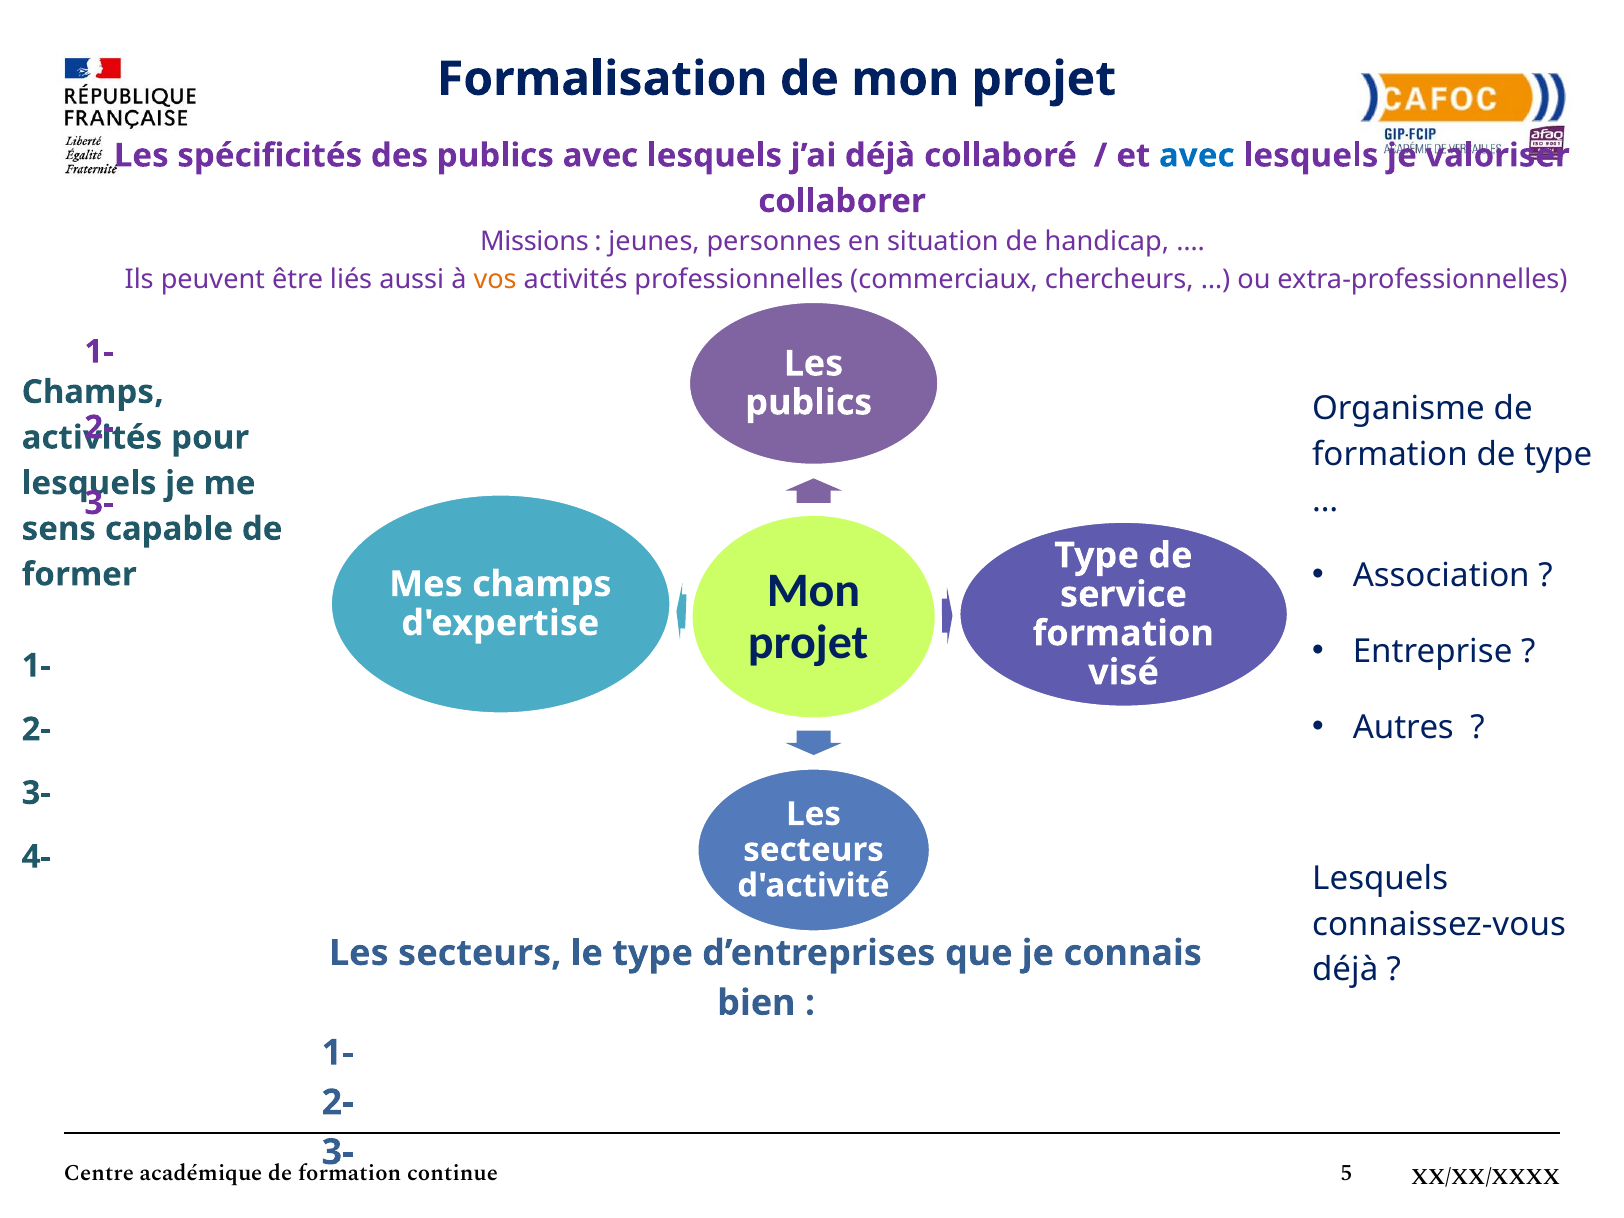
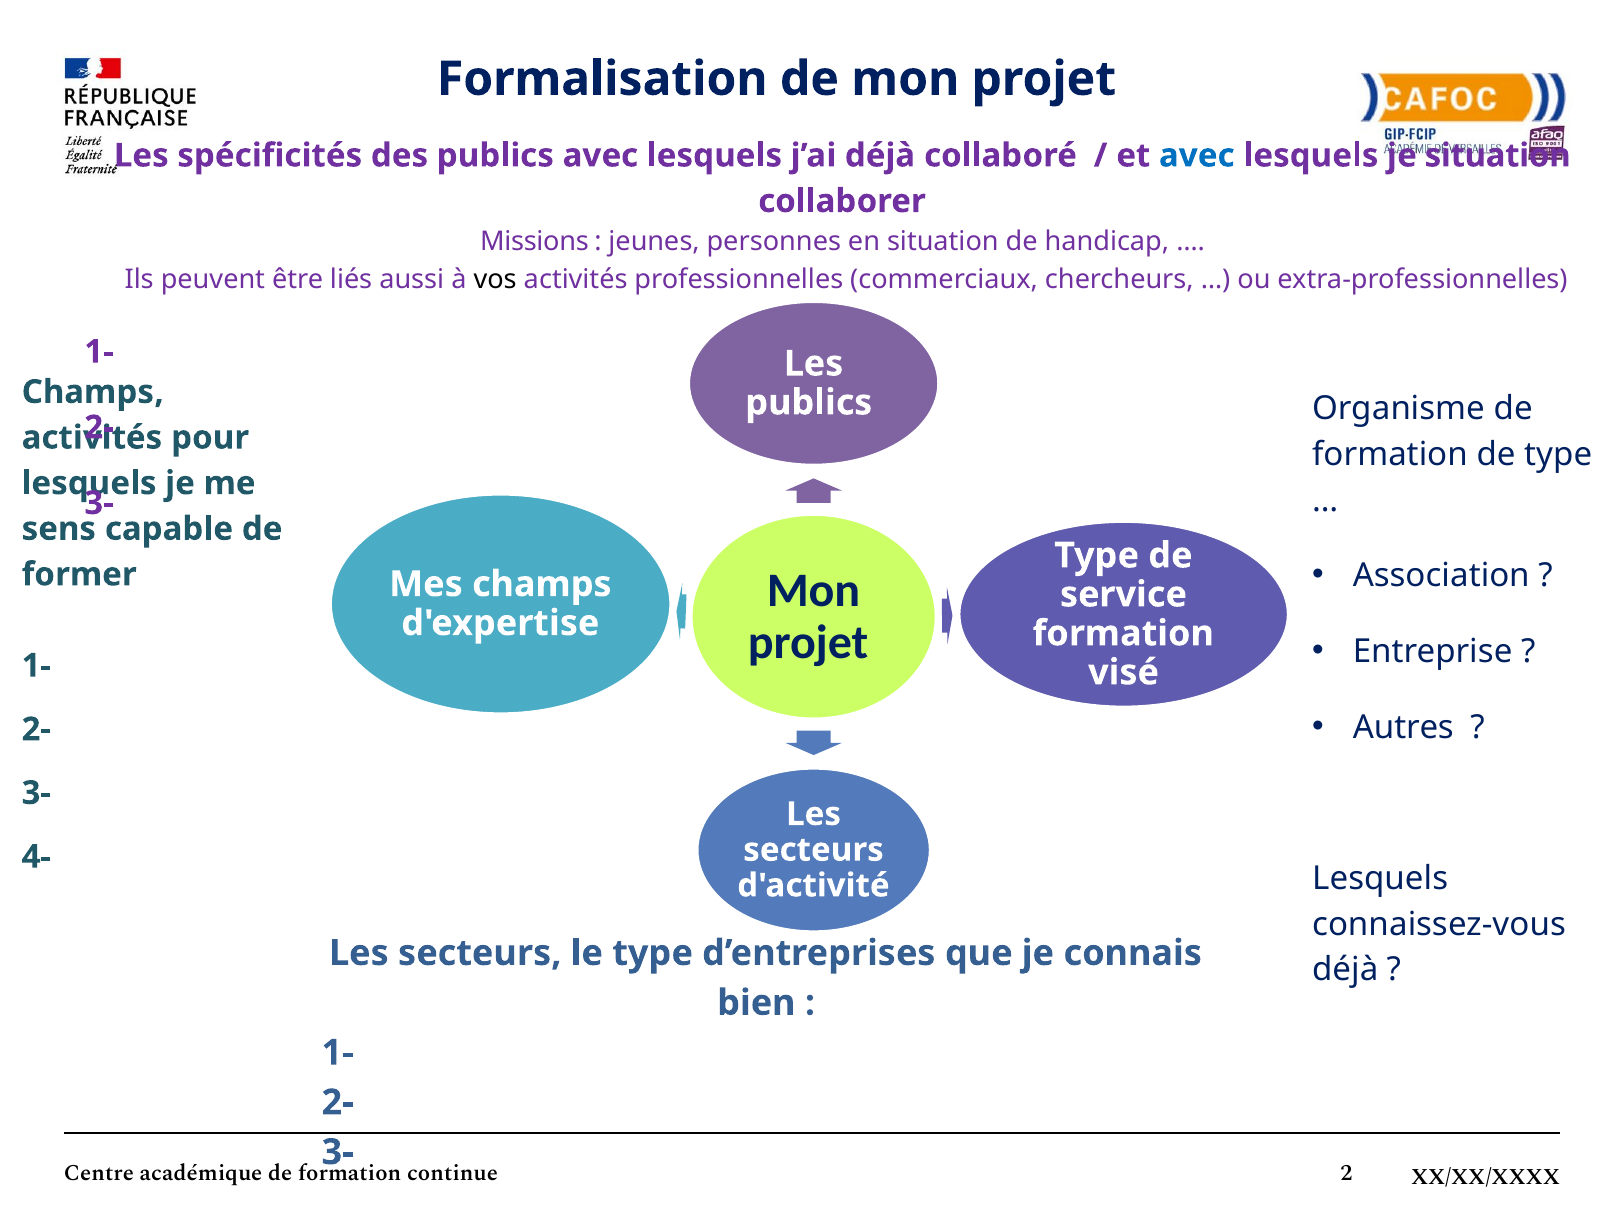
je valoriser: valoriser -> situation
vos colour: orange -> black
5: 5 -> 2
